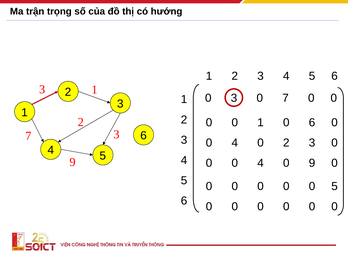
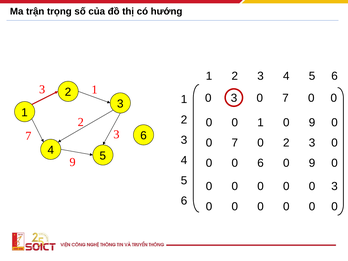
1 0 6: 6 -> 9
4 at (235, 143): 4 -> 7
4 at (261, 163): 4 -> 6
0 0 5: 5 -> 3
